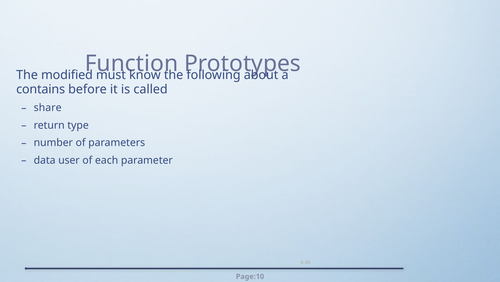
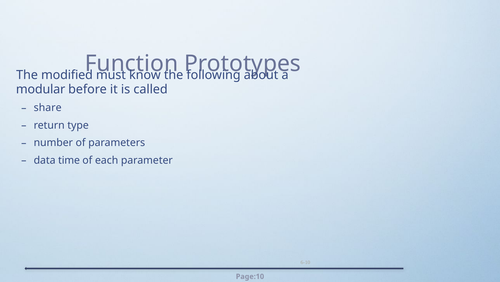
contains: contains -> modular
user: user -> time
